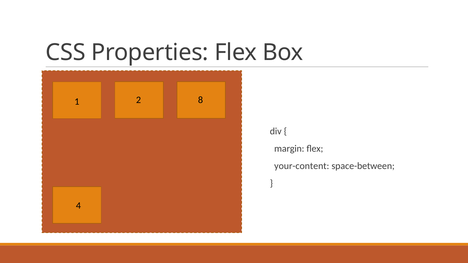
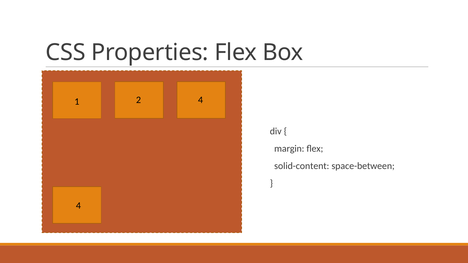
2 8: 8 -> 4
your-content: your-content -> solid-content
